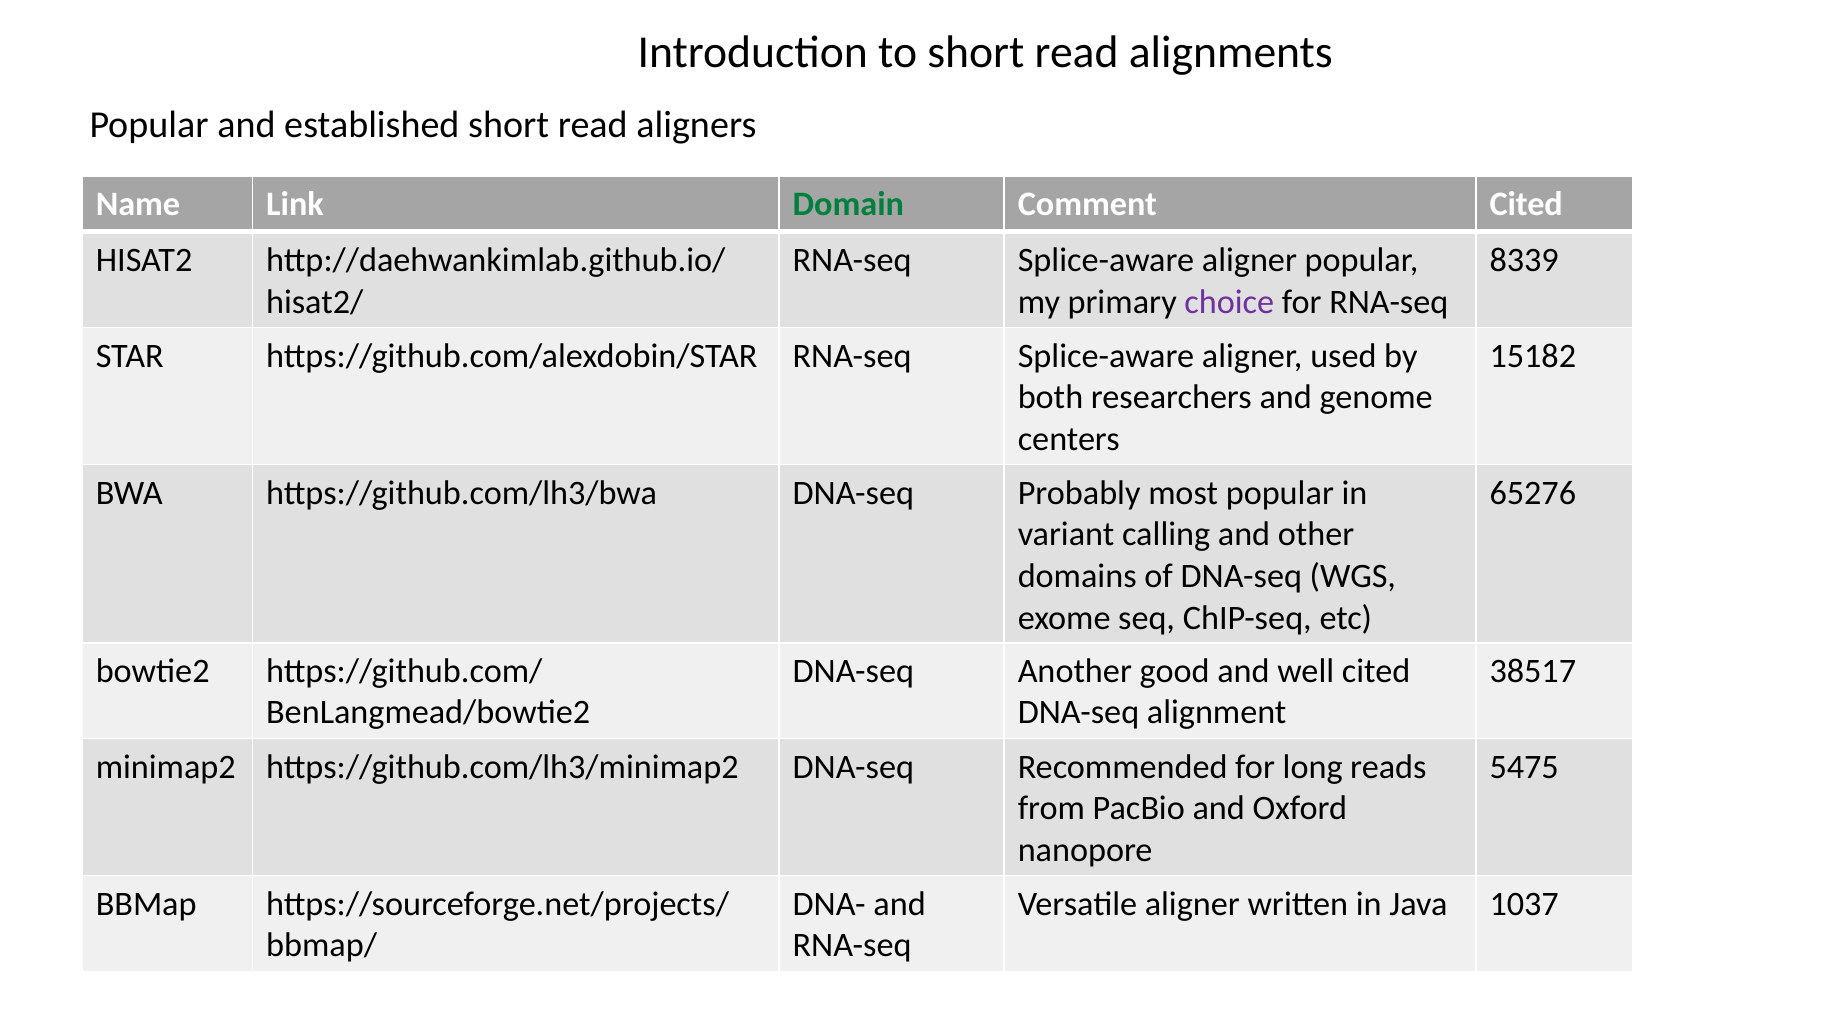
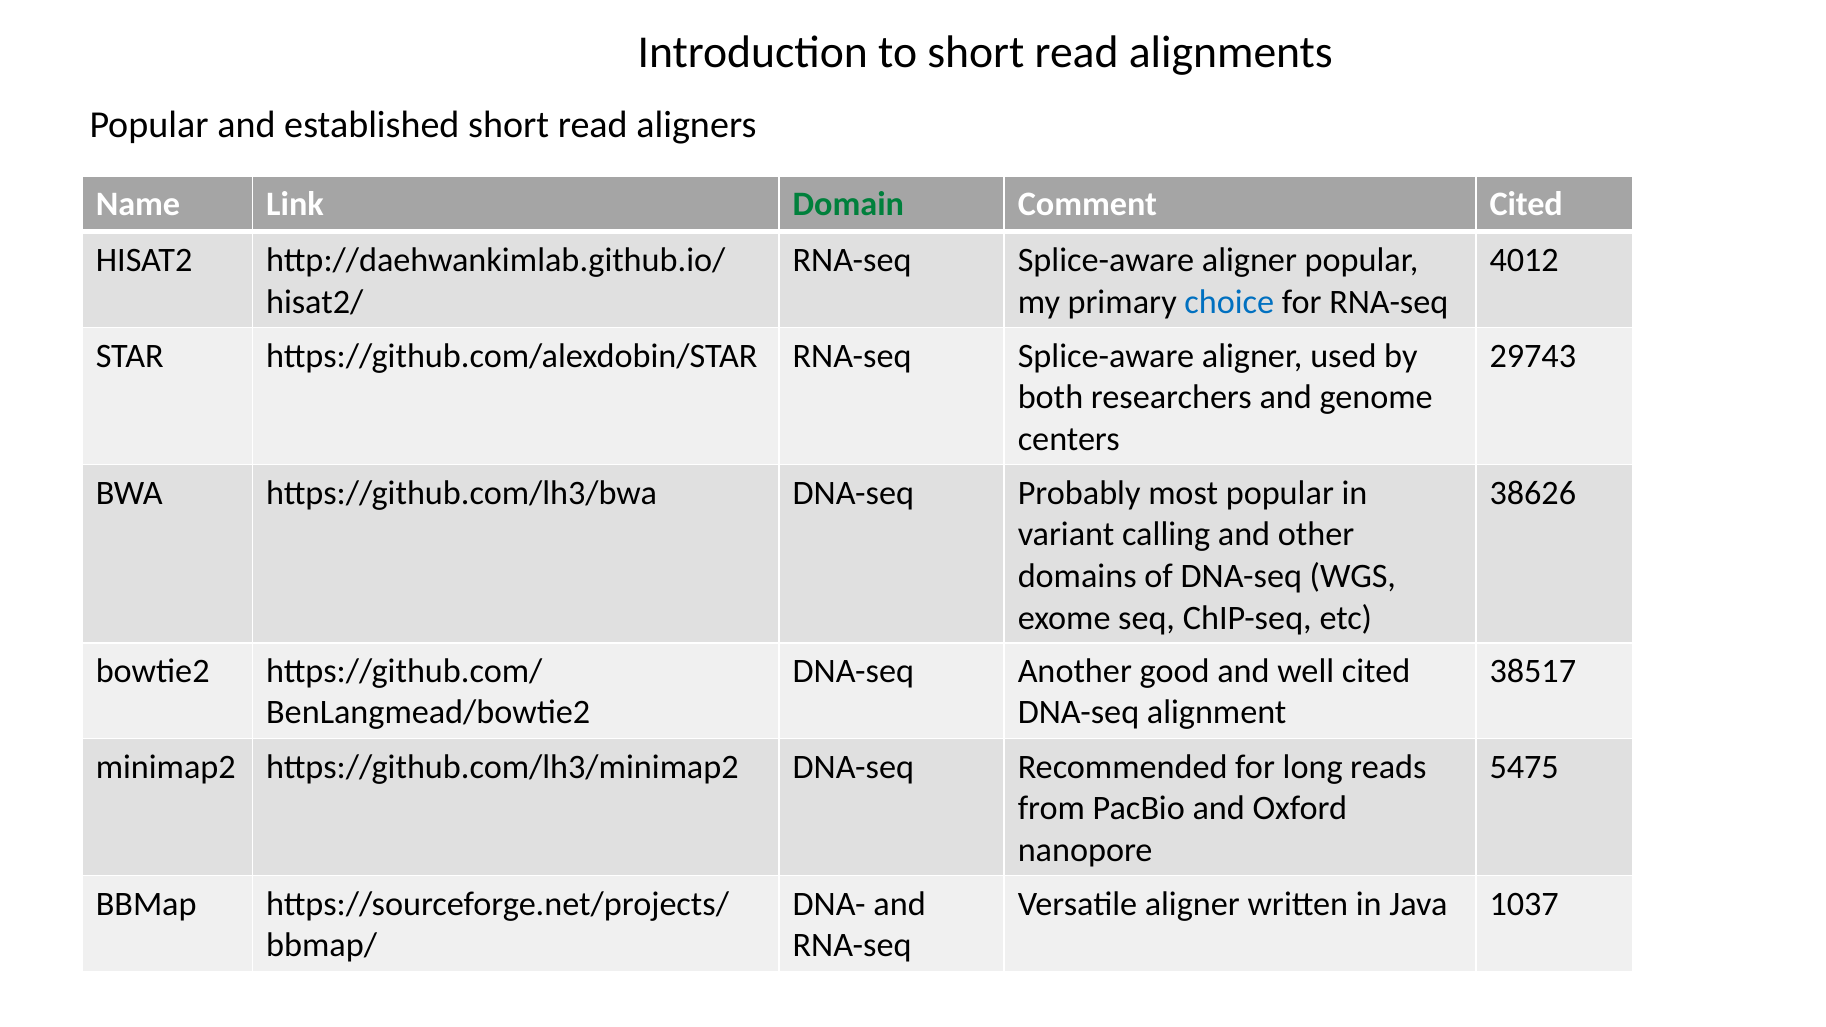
8339: 8339 -> 4012
choice colour: purple -> blue
15182: 15182 -> 29743
65276: 65276 -> 38626
